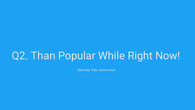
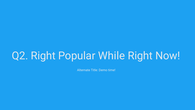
Q2 Than: Than -> Right
